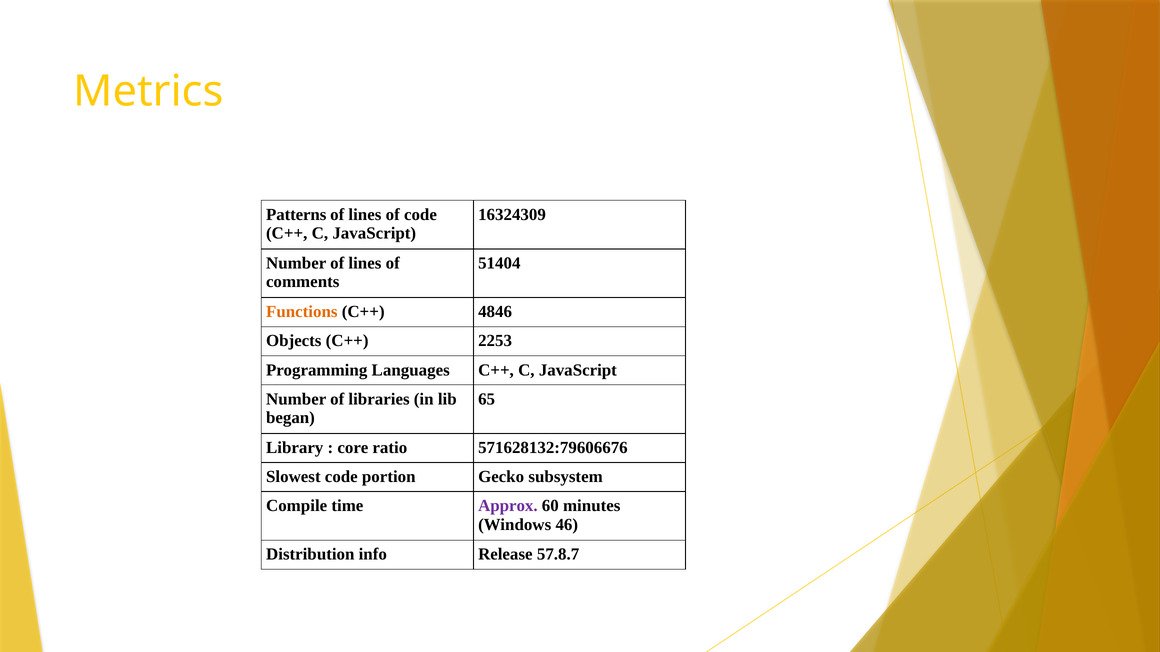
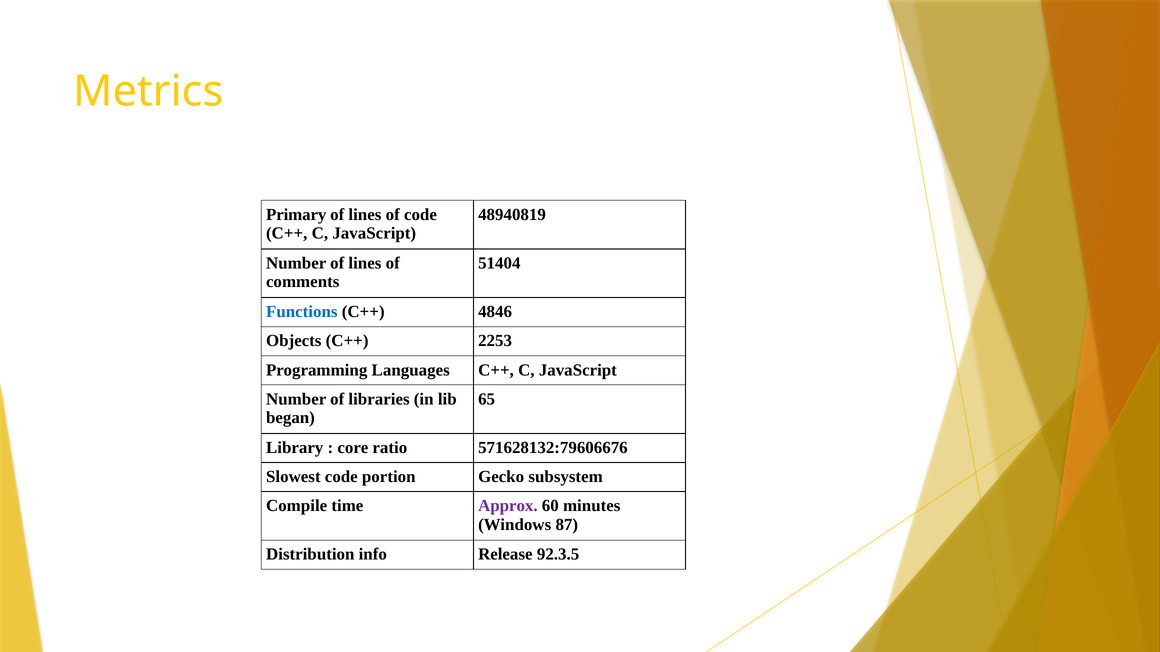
Patterns: Patterns -> Primary
16324309: 16324309 -> 48940819
Functions colour: orange -> blue
46: 46 -> 87
57.8.7: 57.8.7 -> 92.3.5
